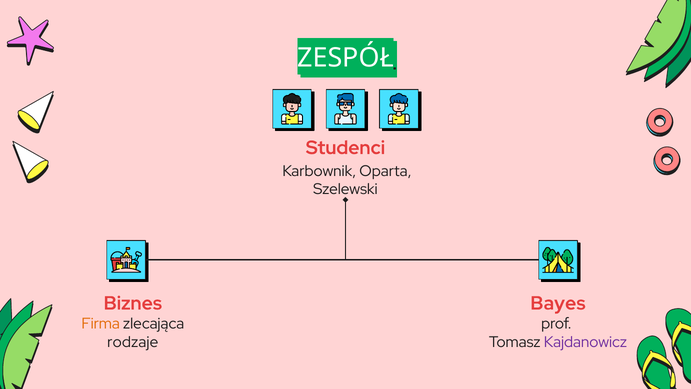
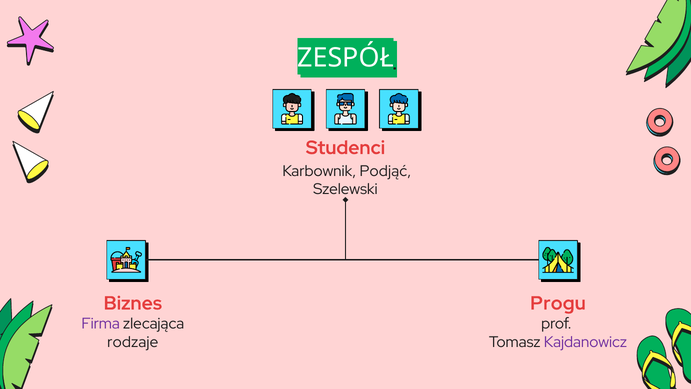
Oparta: Oparta -> Podjąć
Bayes: Bayes -> Progu
Firma colour: orange -> purple
